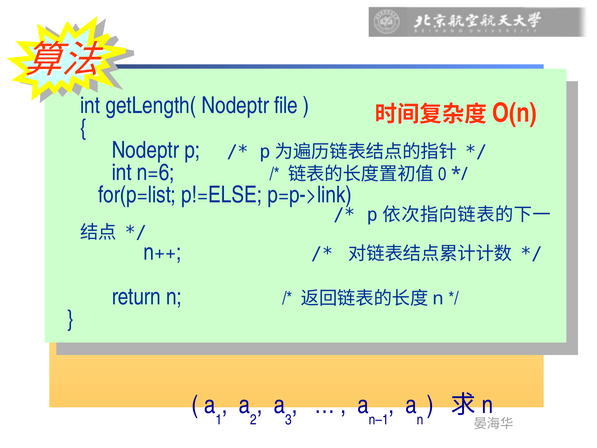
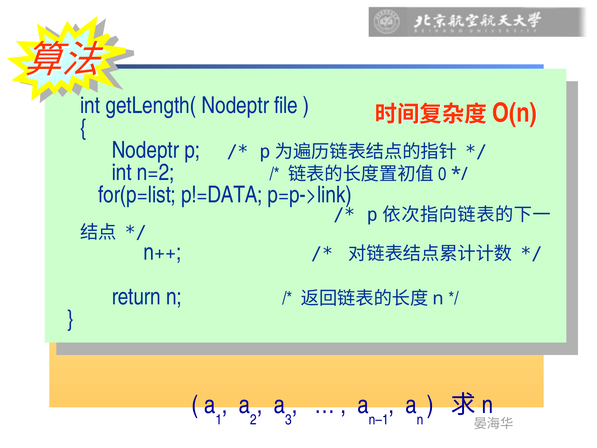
n=6: n=6 -> n=2
p!=ELSE: p!=ELSE -> p!=DATA
